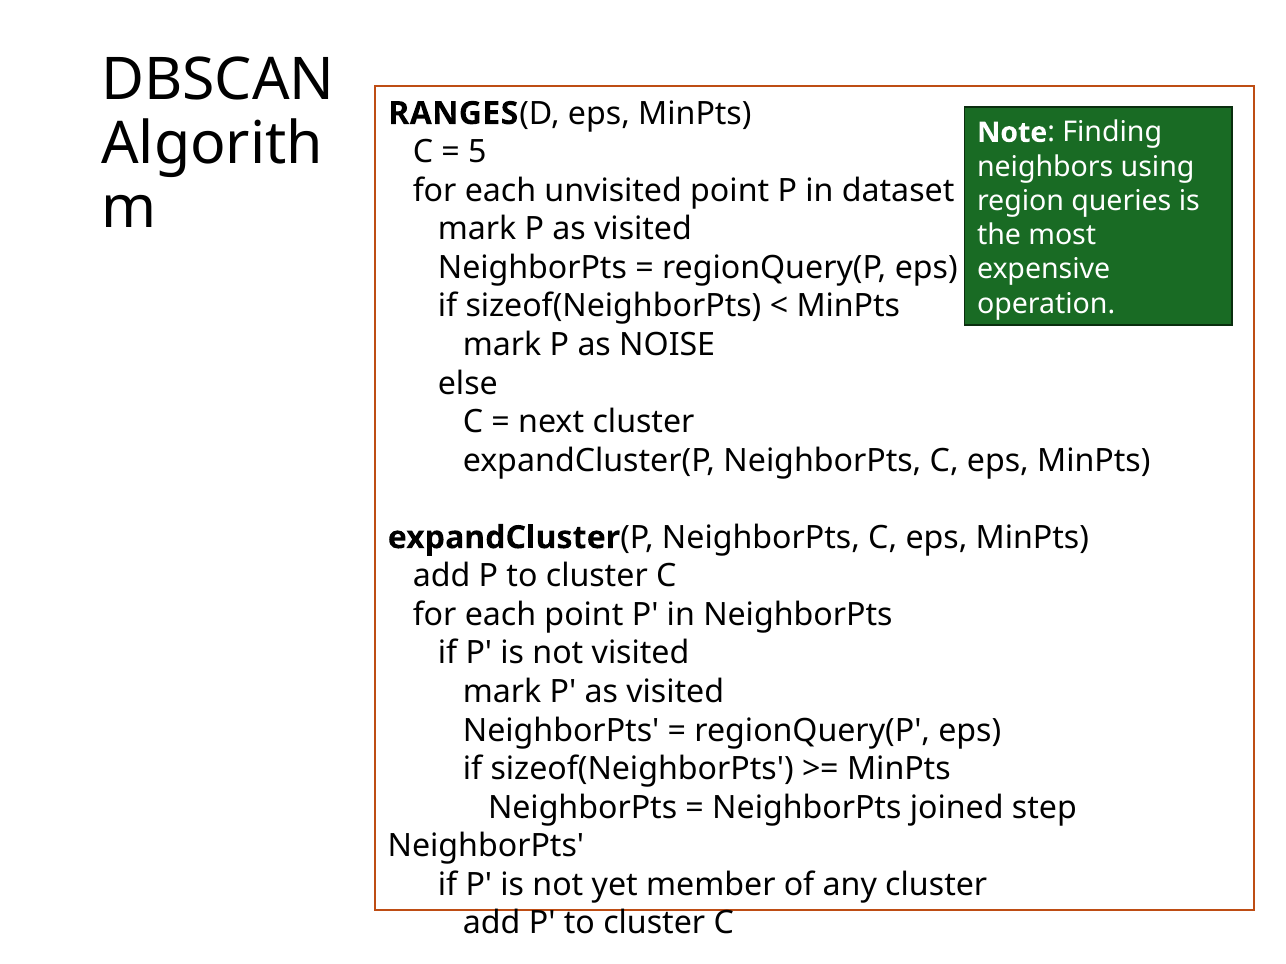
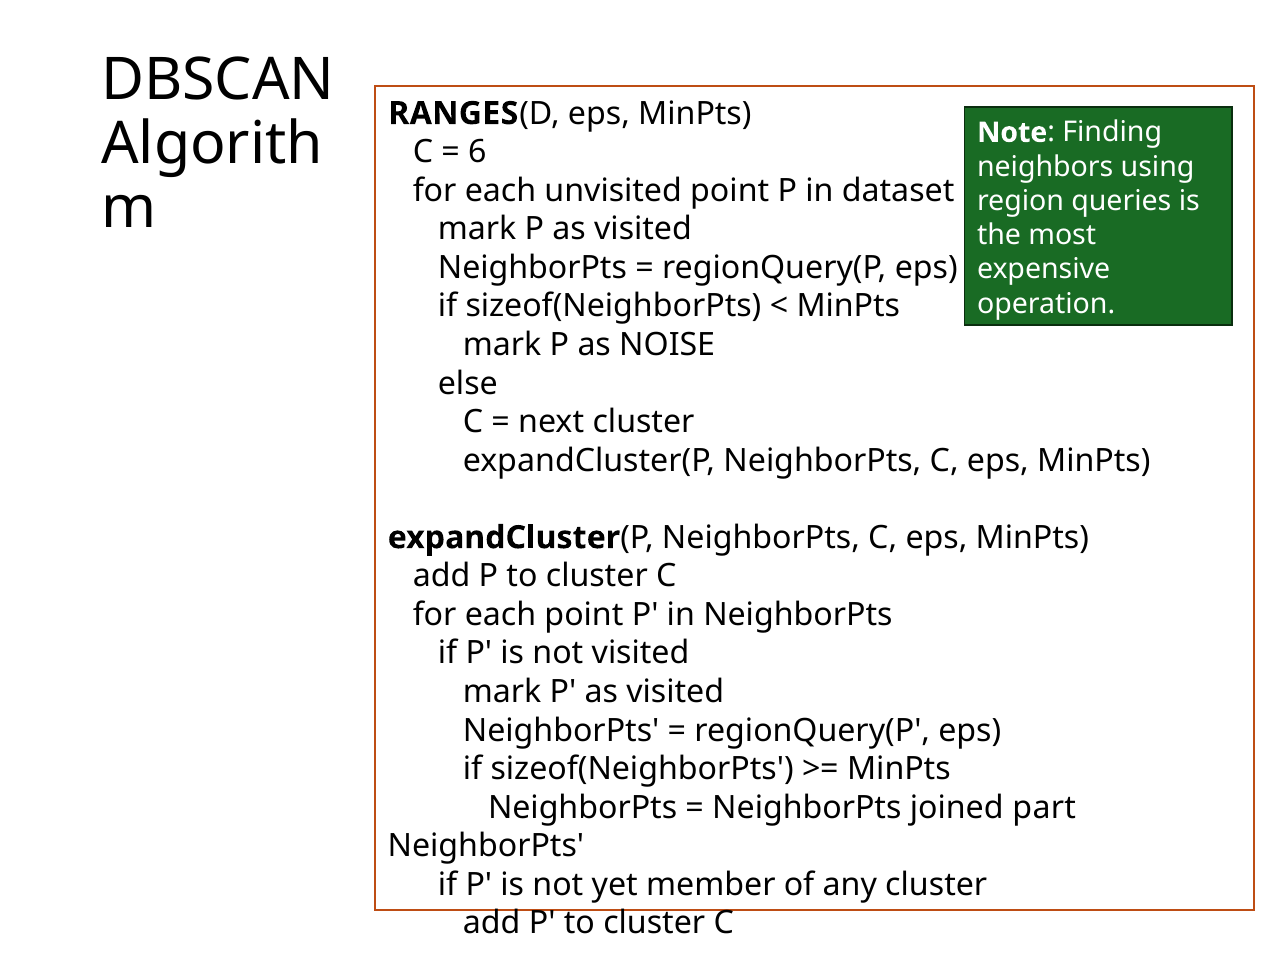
5: 5 -> 6
step: step -> part
